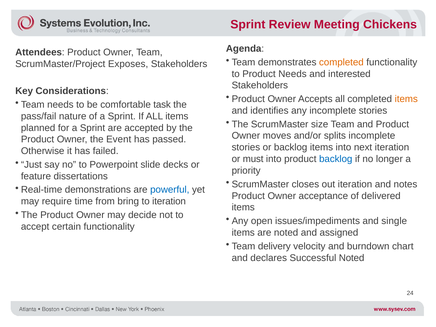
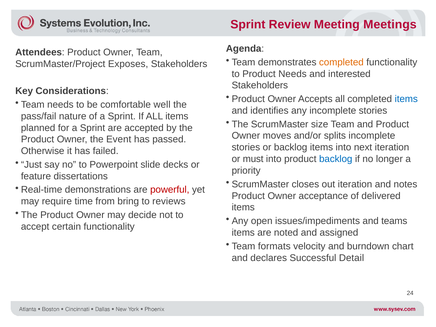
Chickens: Chickens -> Meetings
items at (406, 99) colour: orange -> blue
task: task -> well
powerful colour: blue -> red
to iteration: iteration -> reviews
single: single -> teams
delivery: delivery -> formats
Successful Noted: Noted -> Detail
